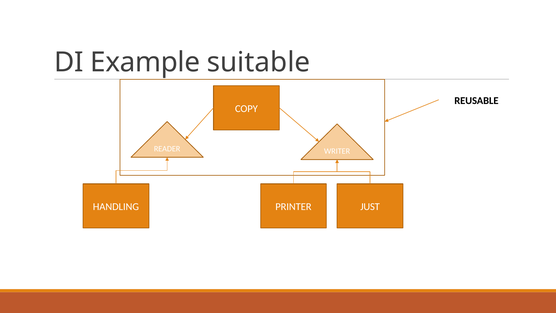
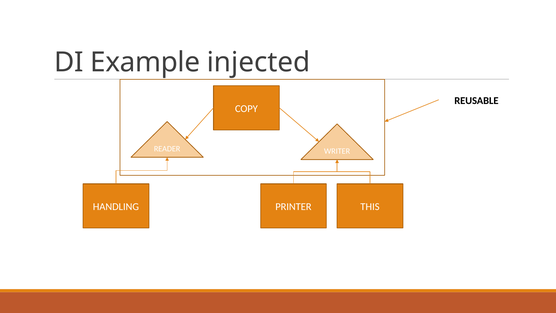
suitable: suitable -> injected
JUST: JUST -> THIS
